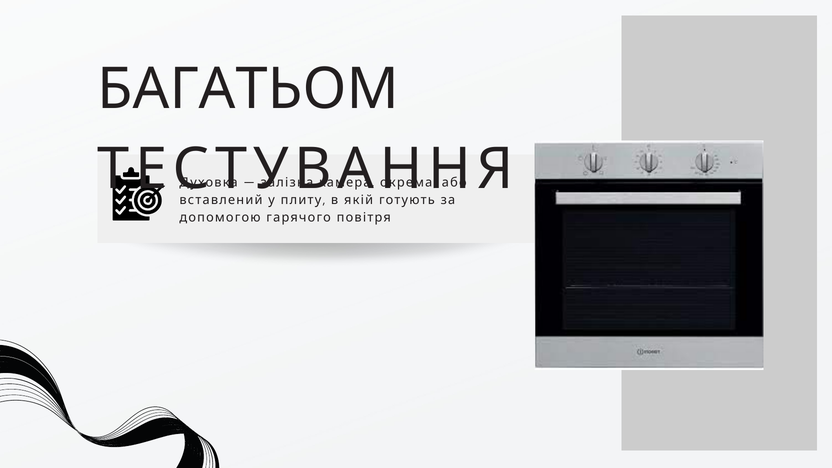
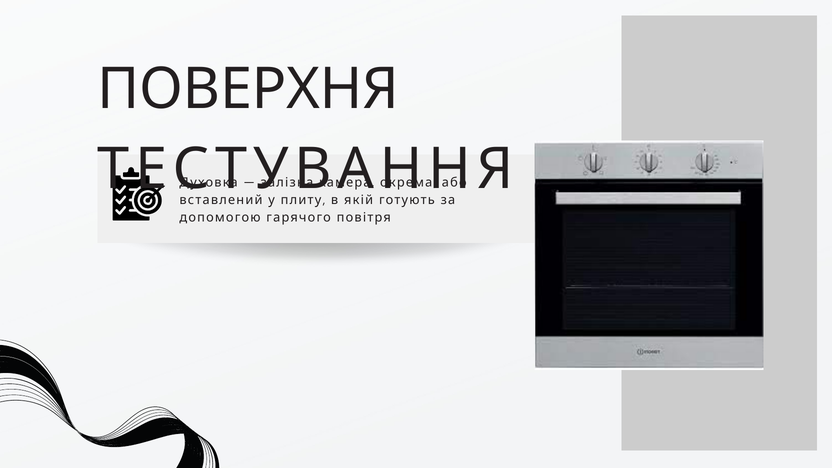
БАГАТЬОМ: БАГАТЬОМ -> ПОВЕРХНЯ
